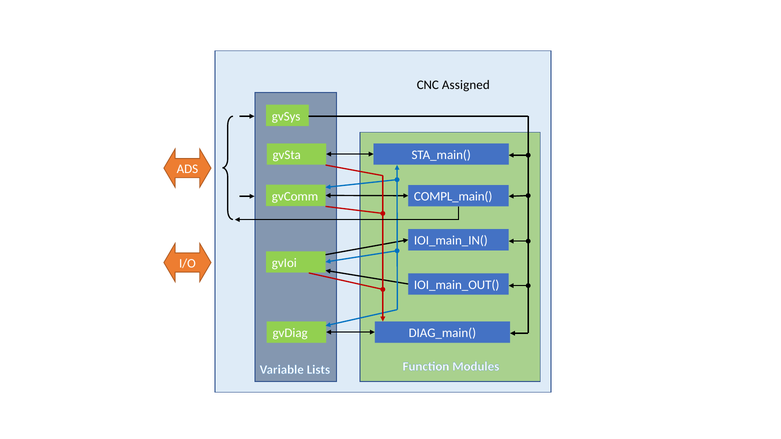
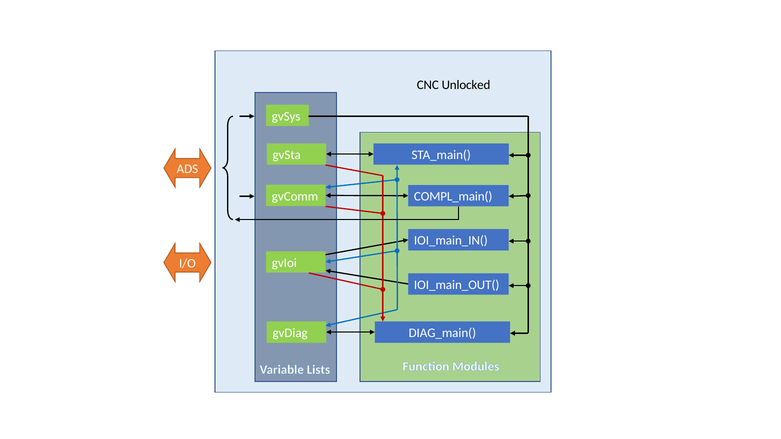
Assigned: Assigned -> Unlocked
